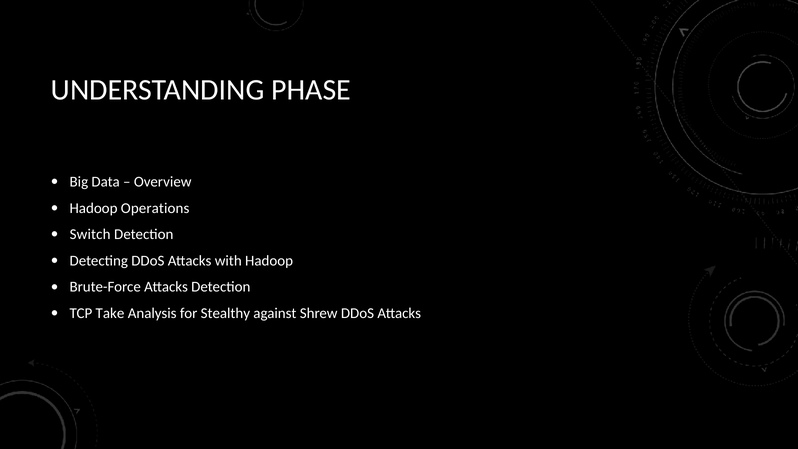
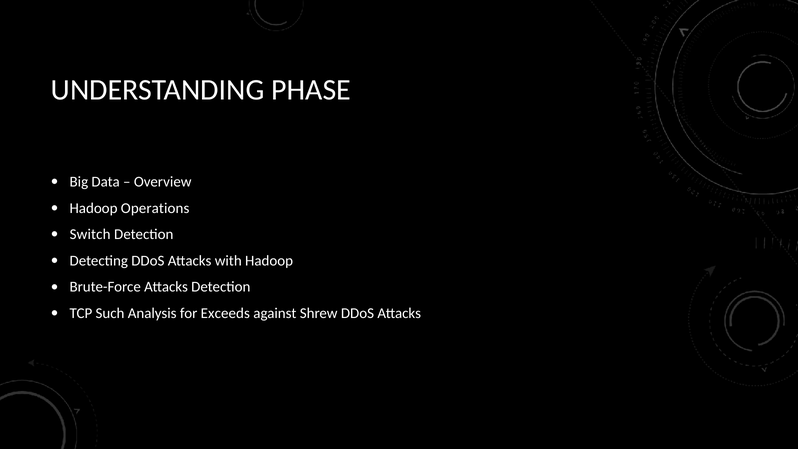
Take: Take -> Such
Stealthy: Stealthy -> Exceeds
